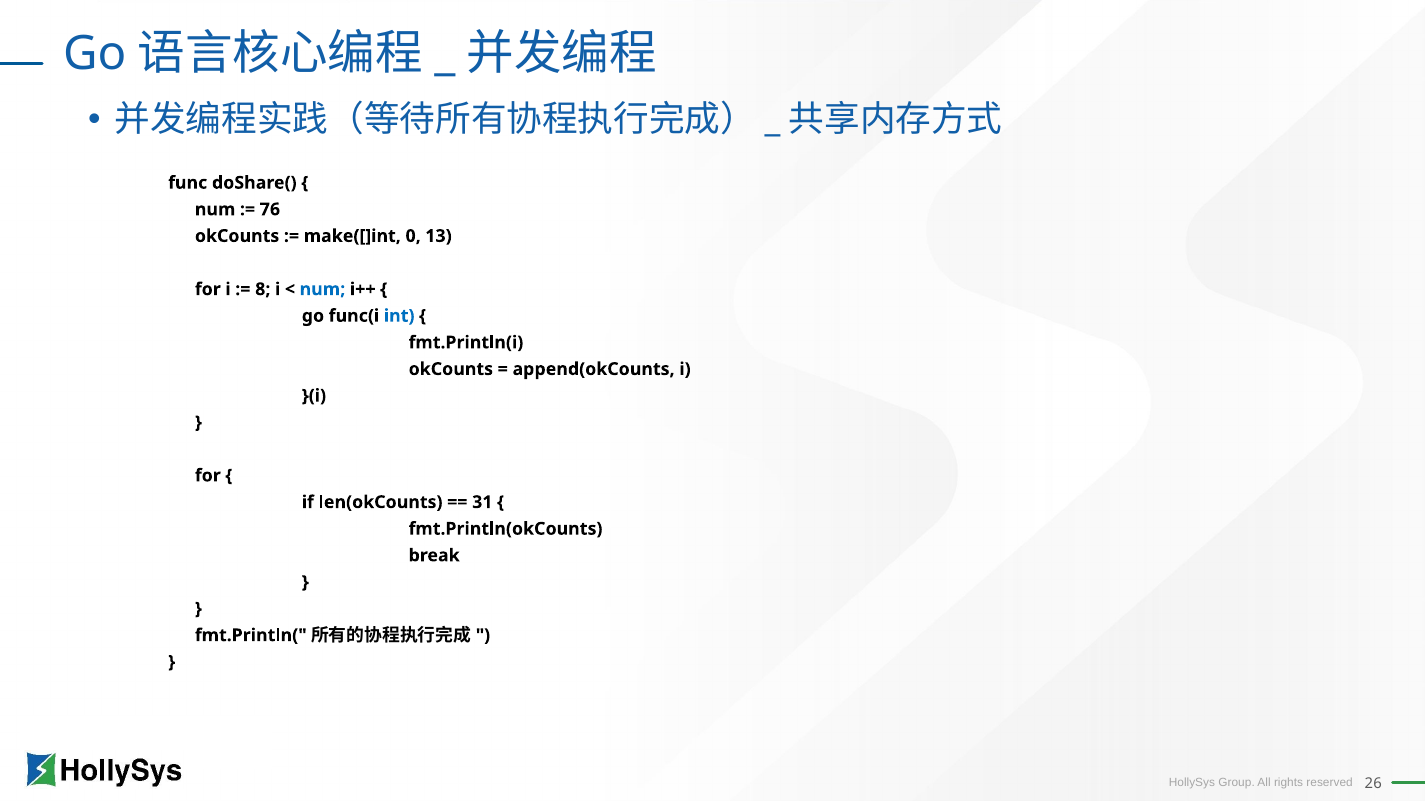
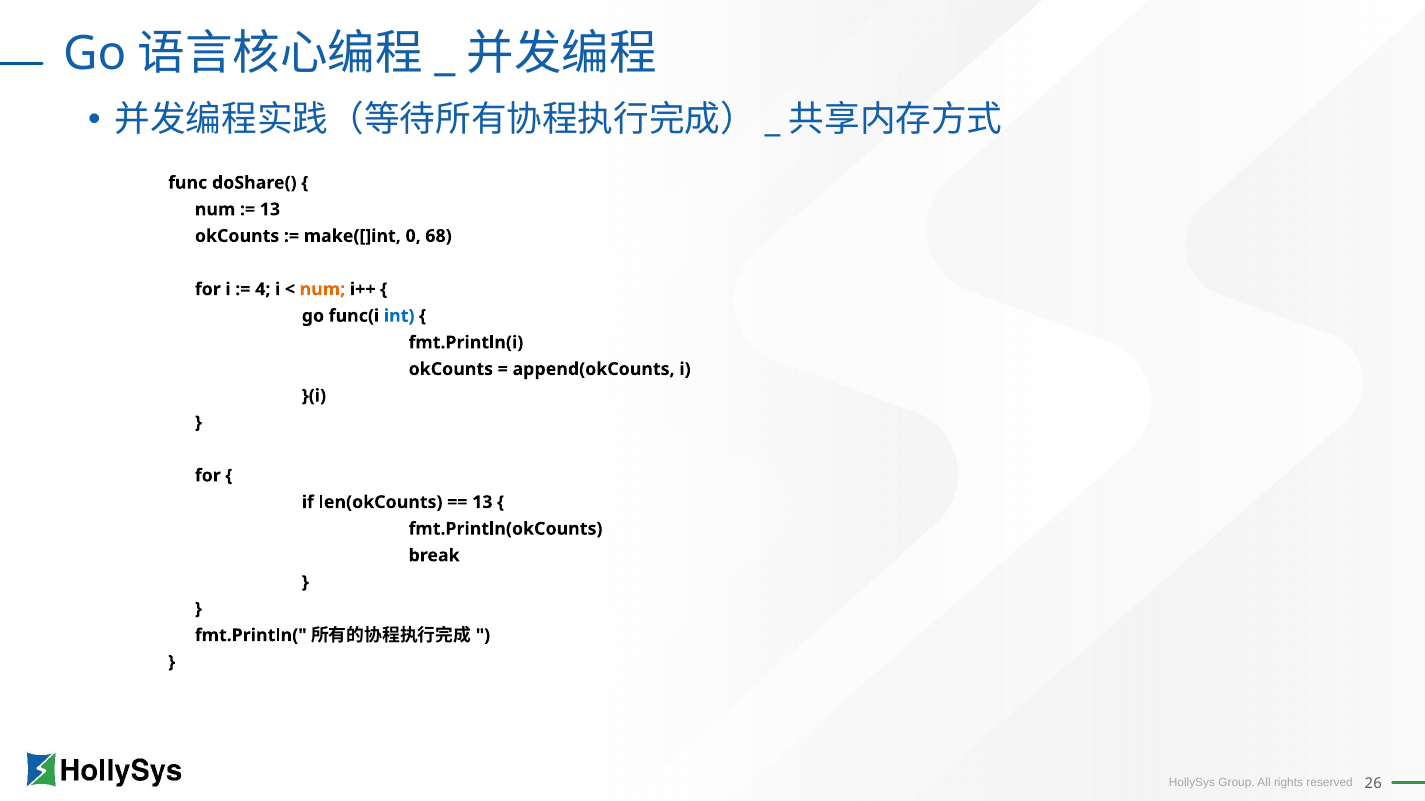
76 at (270, 210): 76 -> 13
13: 13 -> 68
8: 8 -> 4
num at (322, 289) colour: blue -> orange
31 at (482, 503): 31 -> 13
